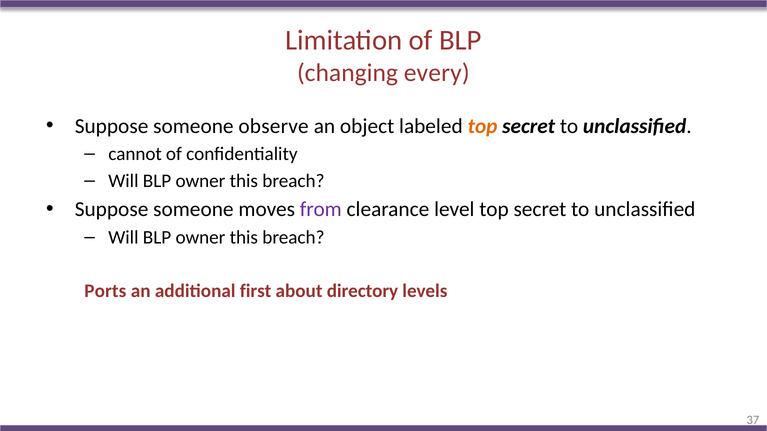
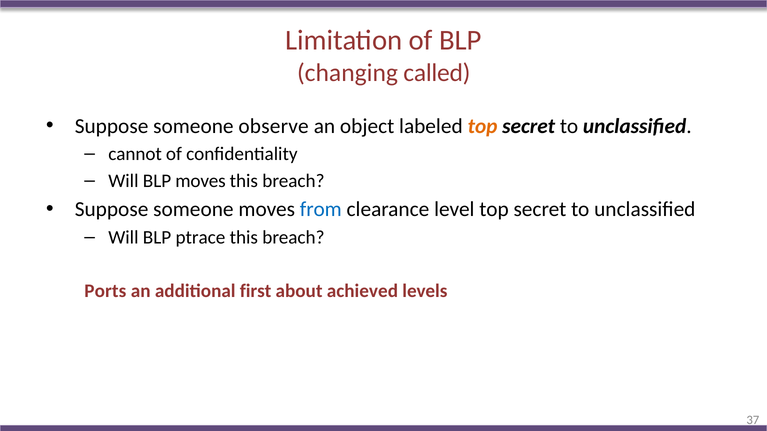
every: every -> called
owner at (200, 181): owner -> moves
from colour: purple -> blue
owner at (200, 238): owner -> ptrace
directory: directory -> achieved
